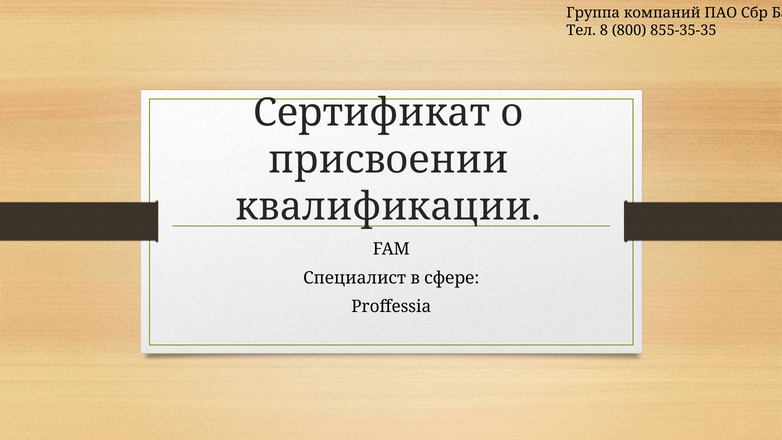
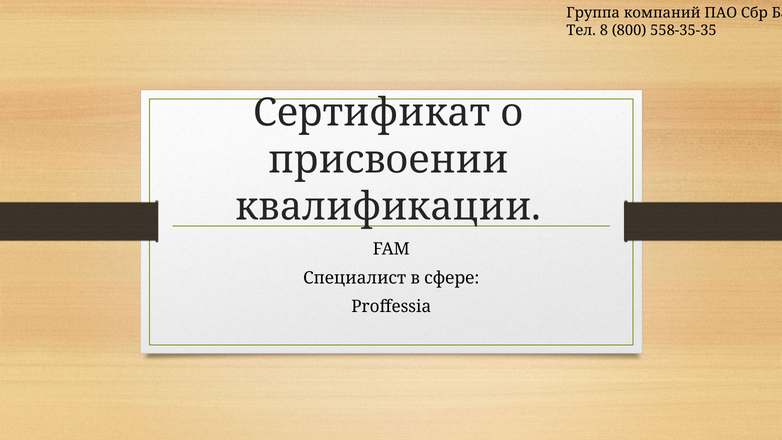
855-35-35: 855-35-35 -> 558-35-35
